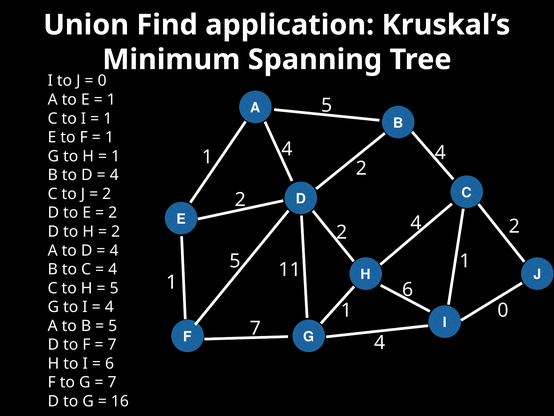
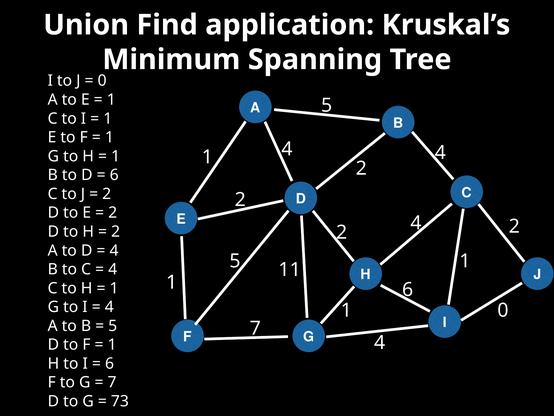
4 at (114, 175): 4 -> 6
5 at (114, 288): 5 -> 1
7 at (112, 344): 7 -> 1
16: 16 -> 73
